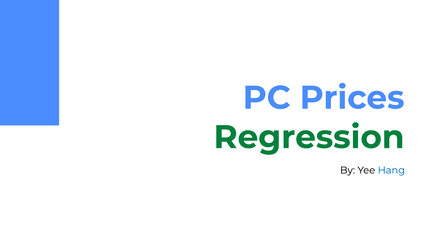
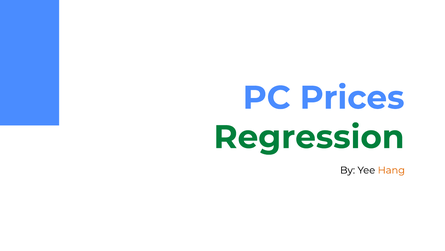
Hang colour: blue -> orange
